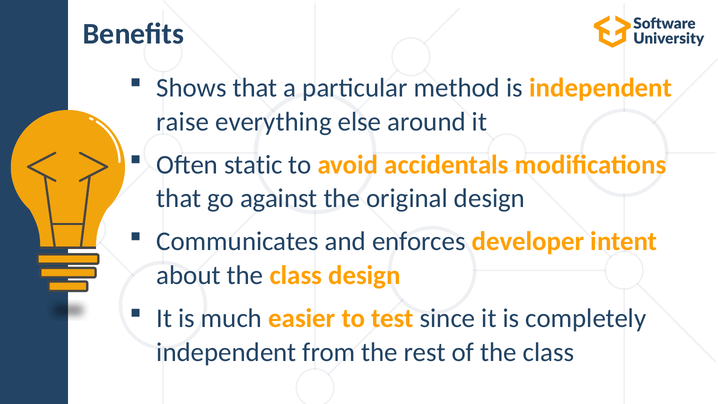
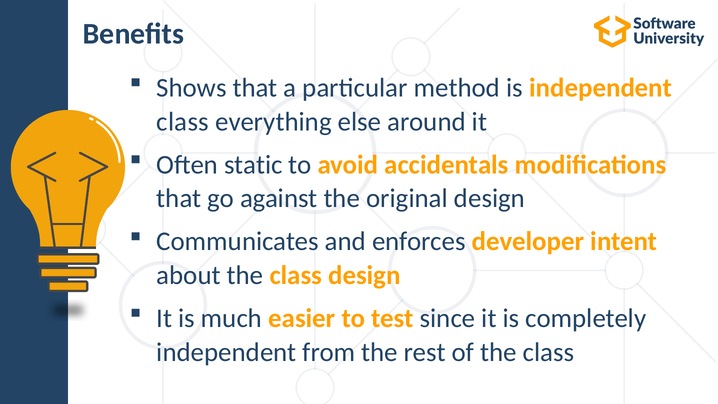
raise at (183, 122): raise -> class
